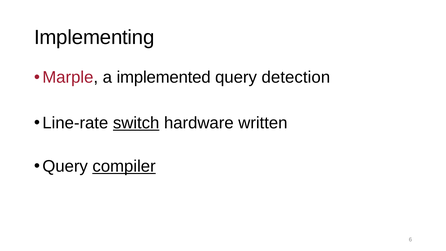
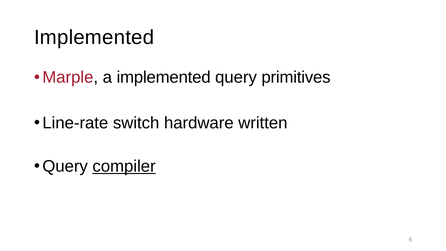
Implementing at (94, 37): Implementing -> Implemented
detection: detection -> primitives
switch underline: present -> none
